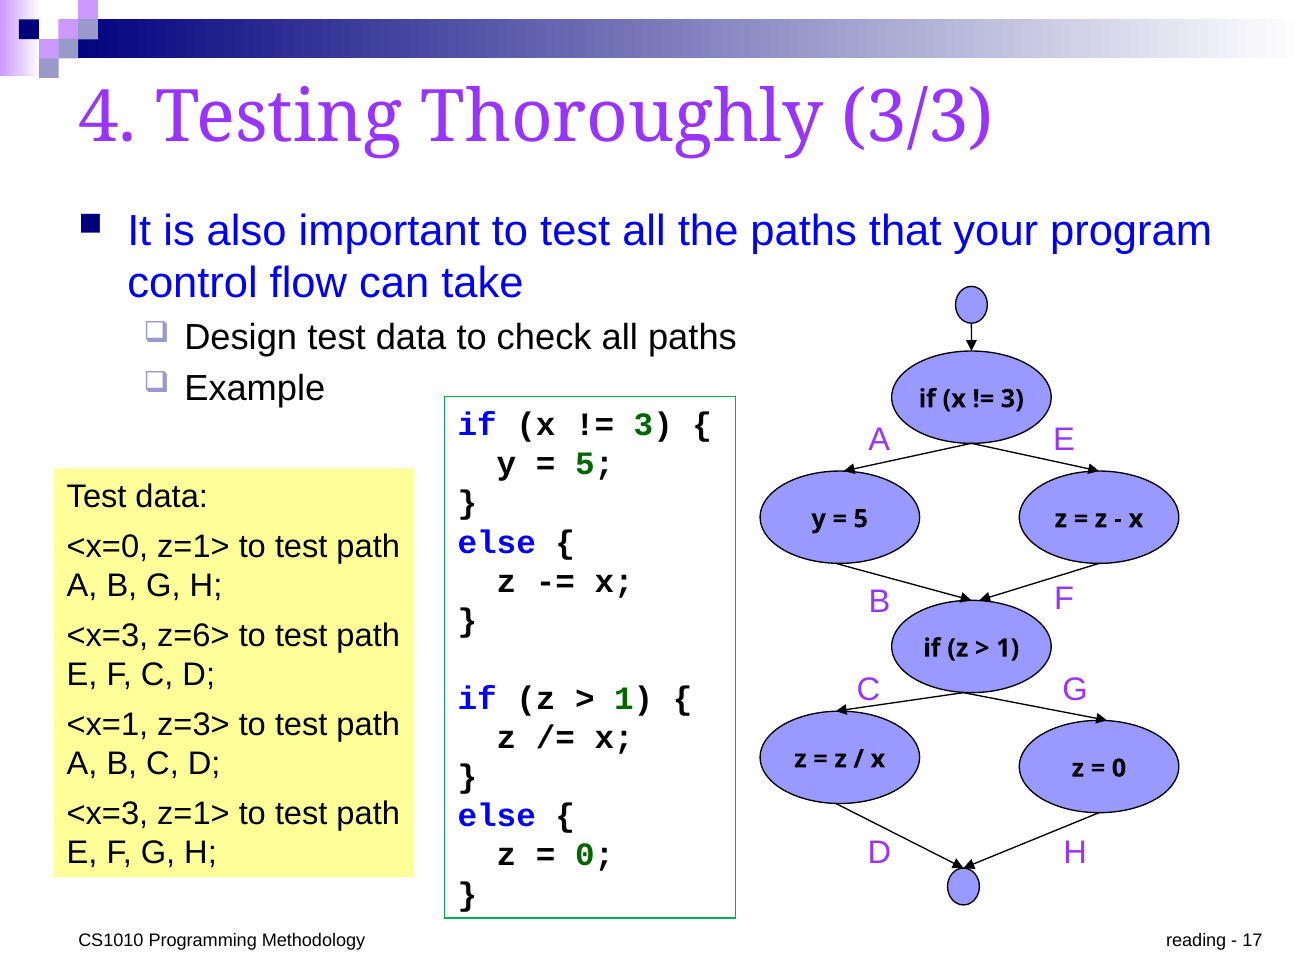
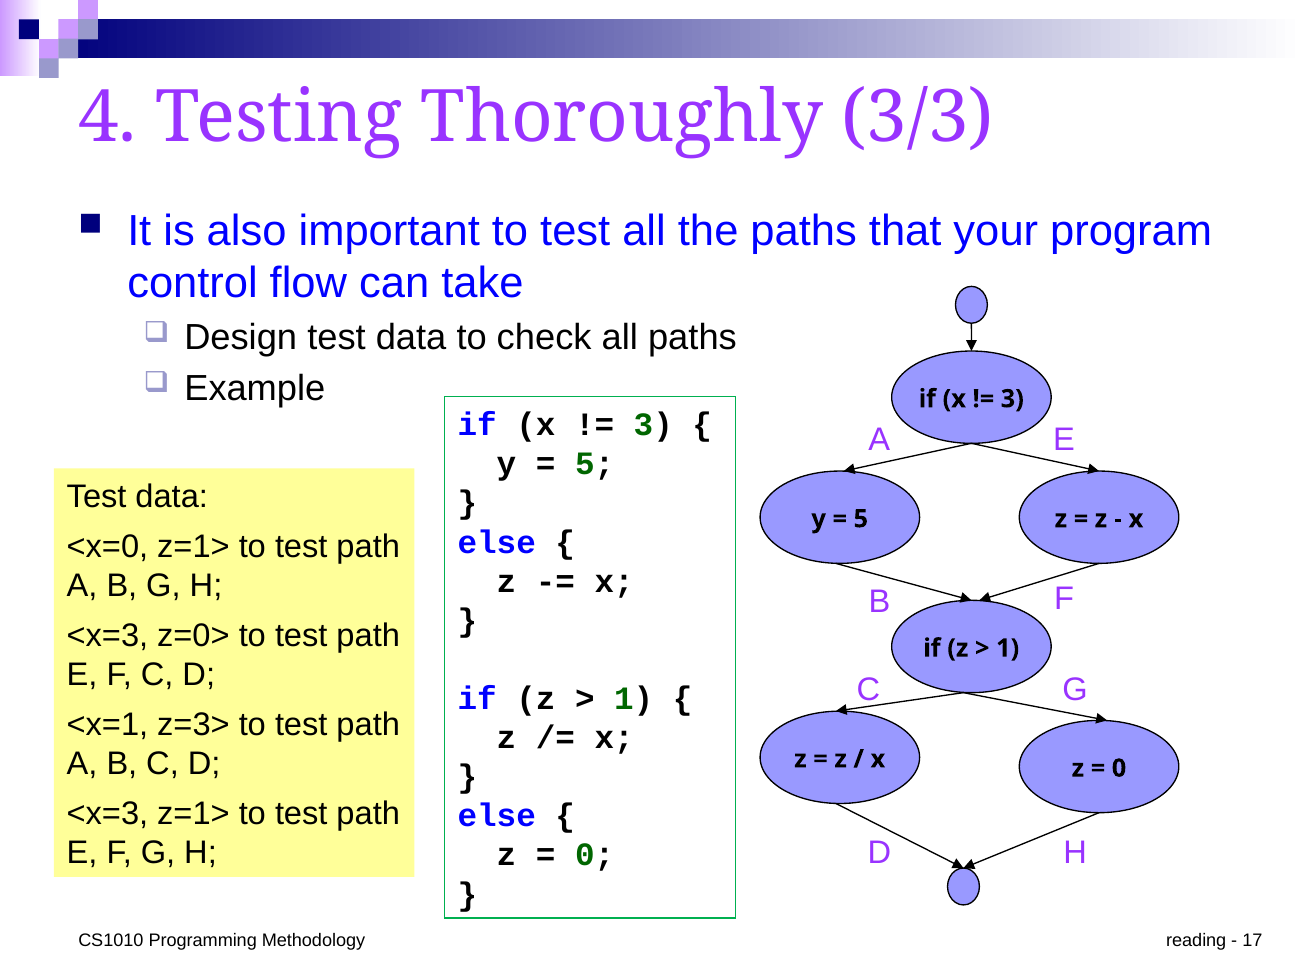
z=6>: z=6> -> z=0>
